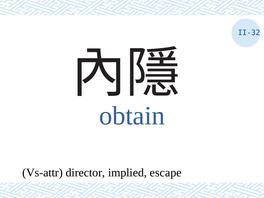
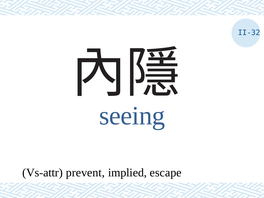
obtain: obtain -> seeing
director: director -> prevent
